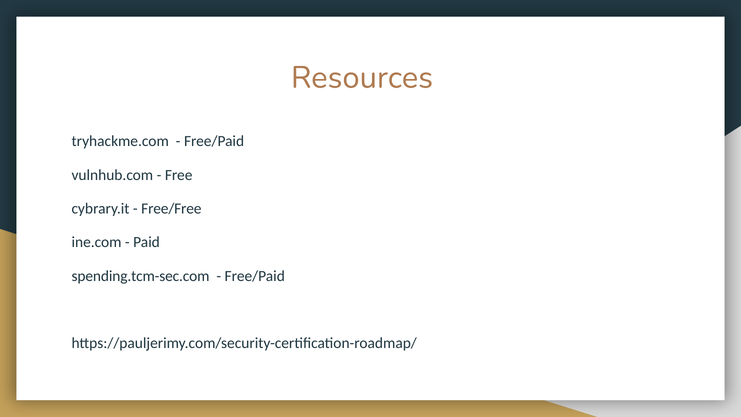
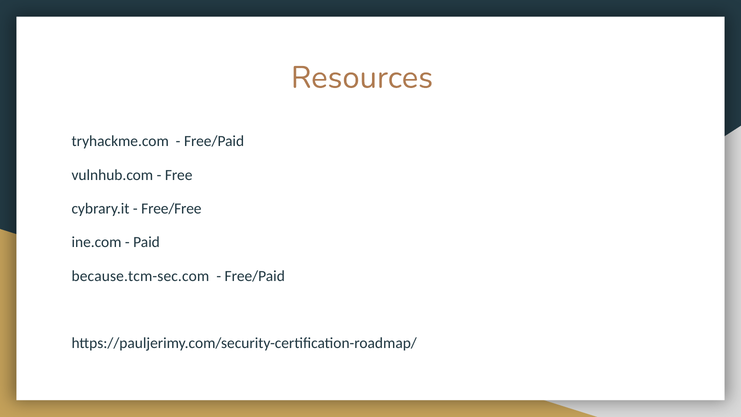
spending.tcm-sec.com: spending.tcm-sec.com -> because.tcm-sec.com
